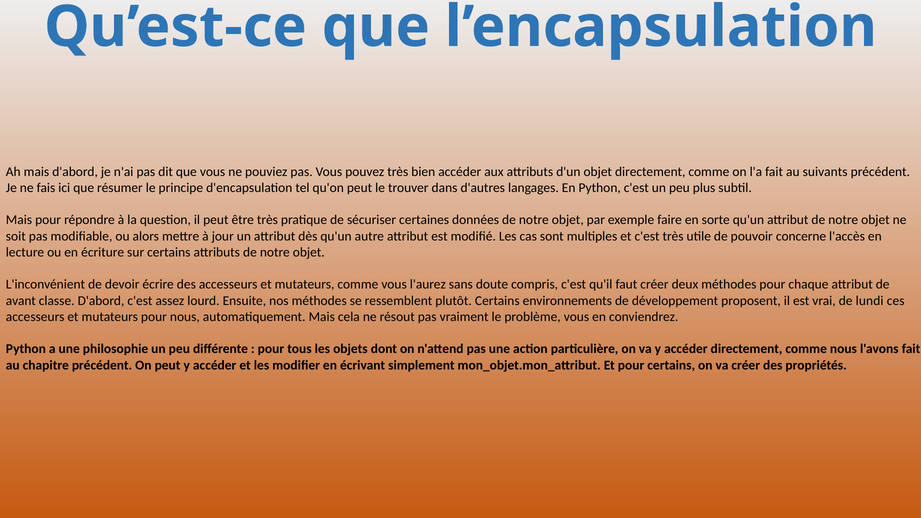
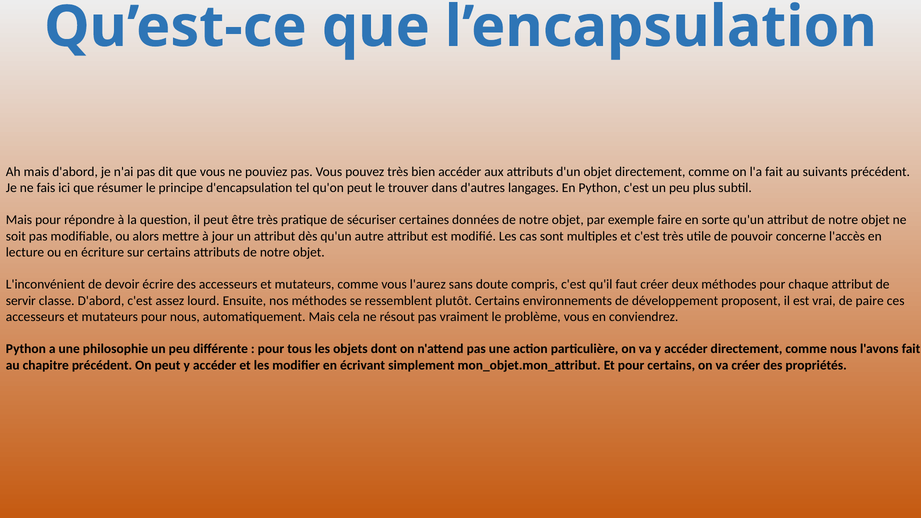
avant: avant -> servir
lundi: lundi -> paire
